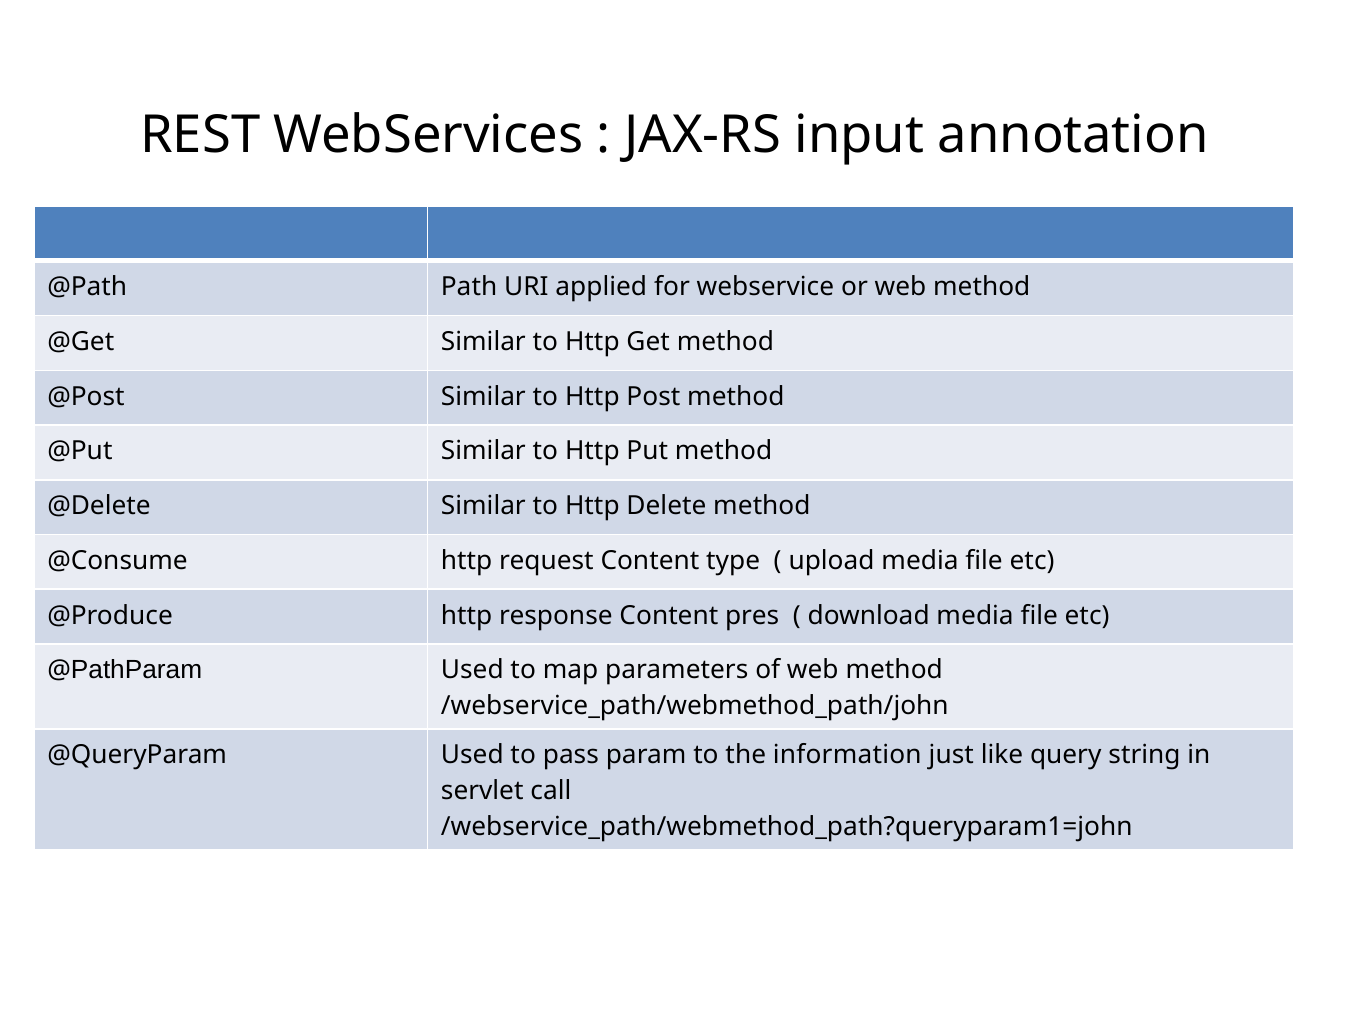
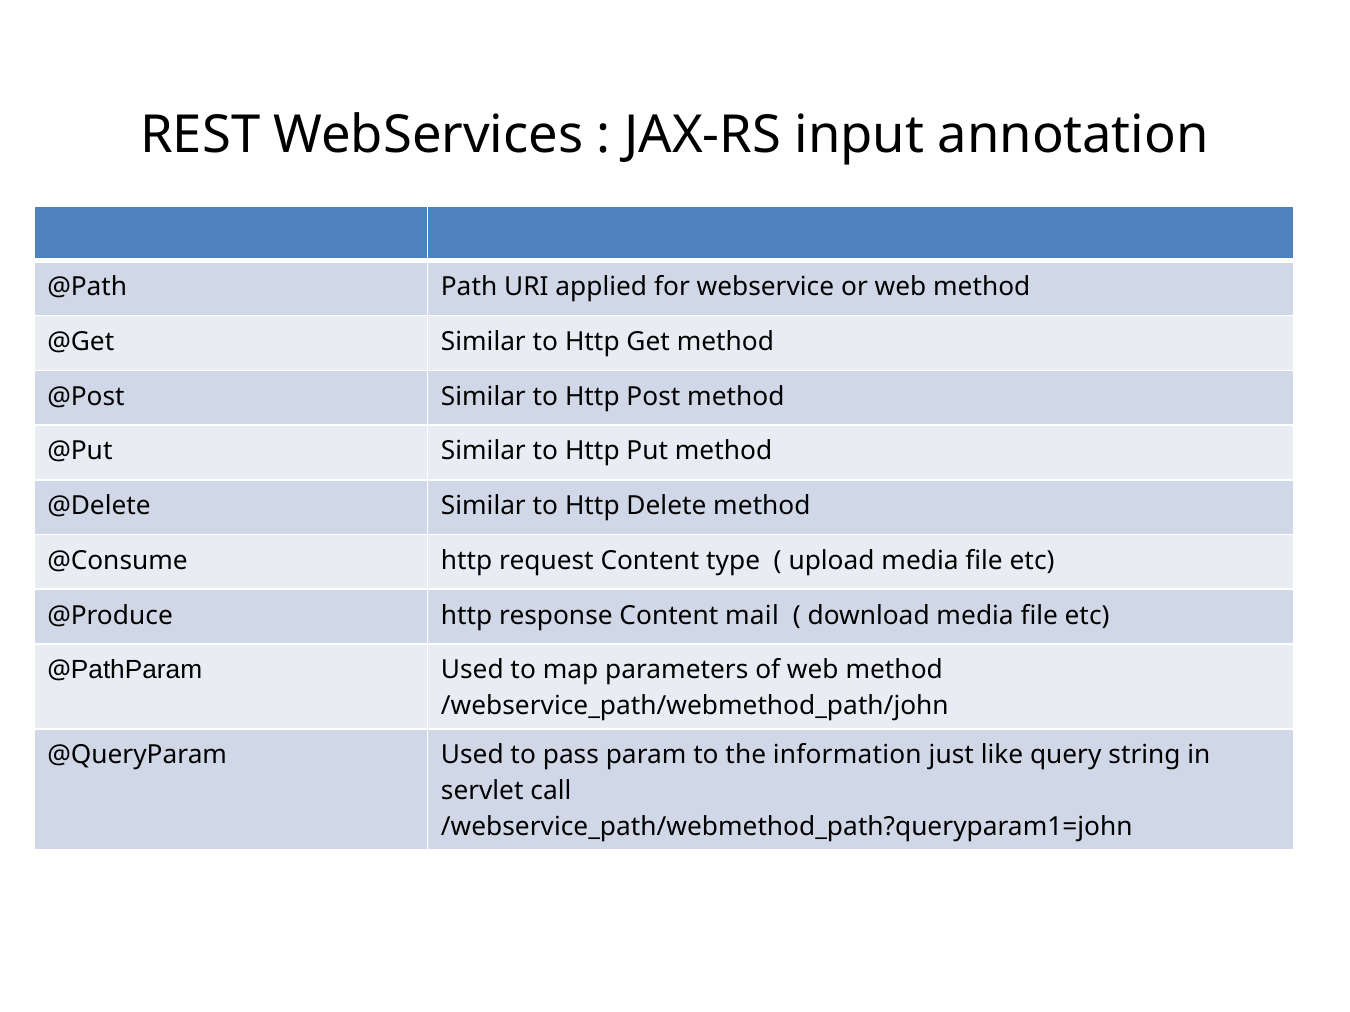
pres: pres -> mail
